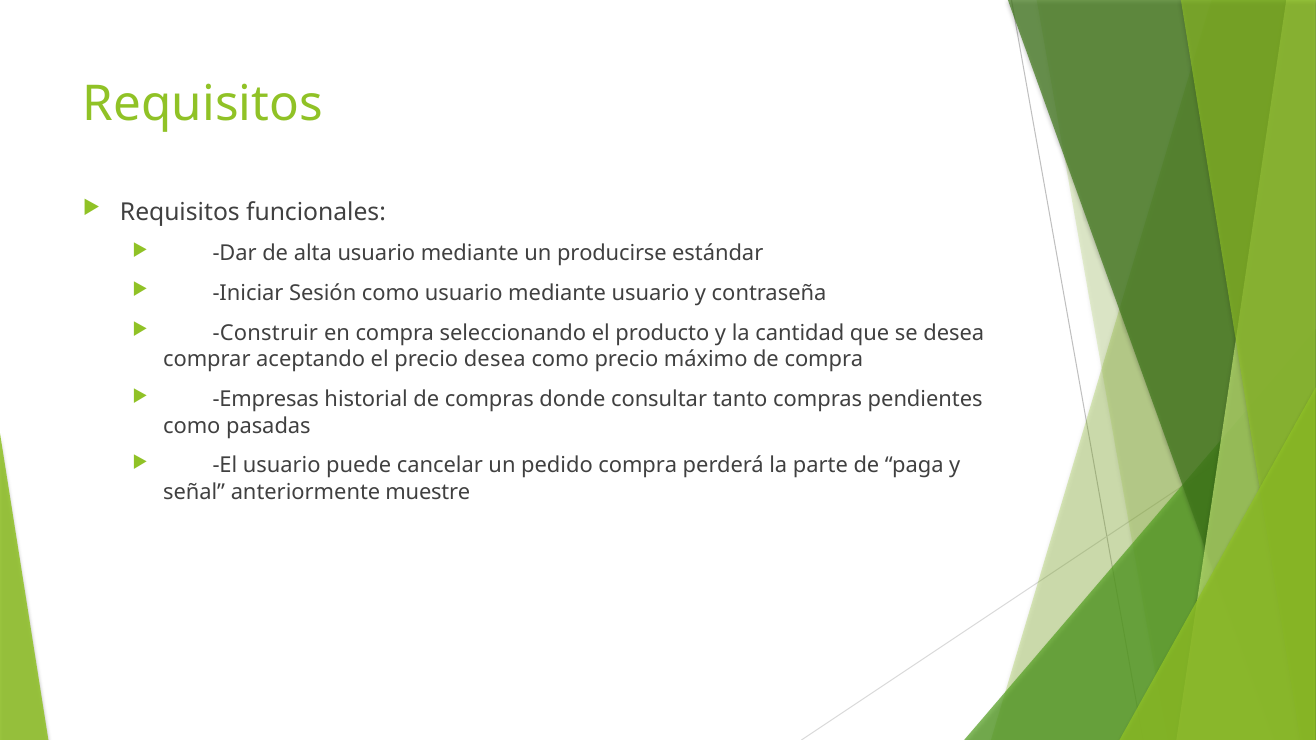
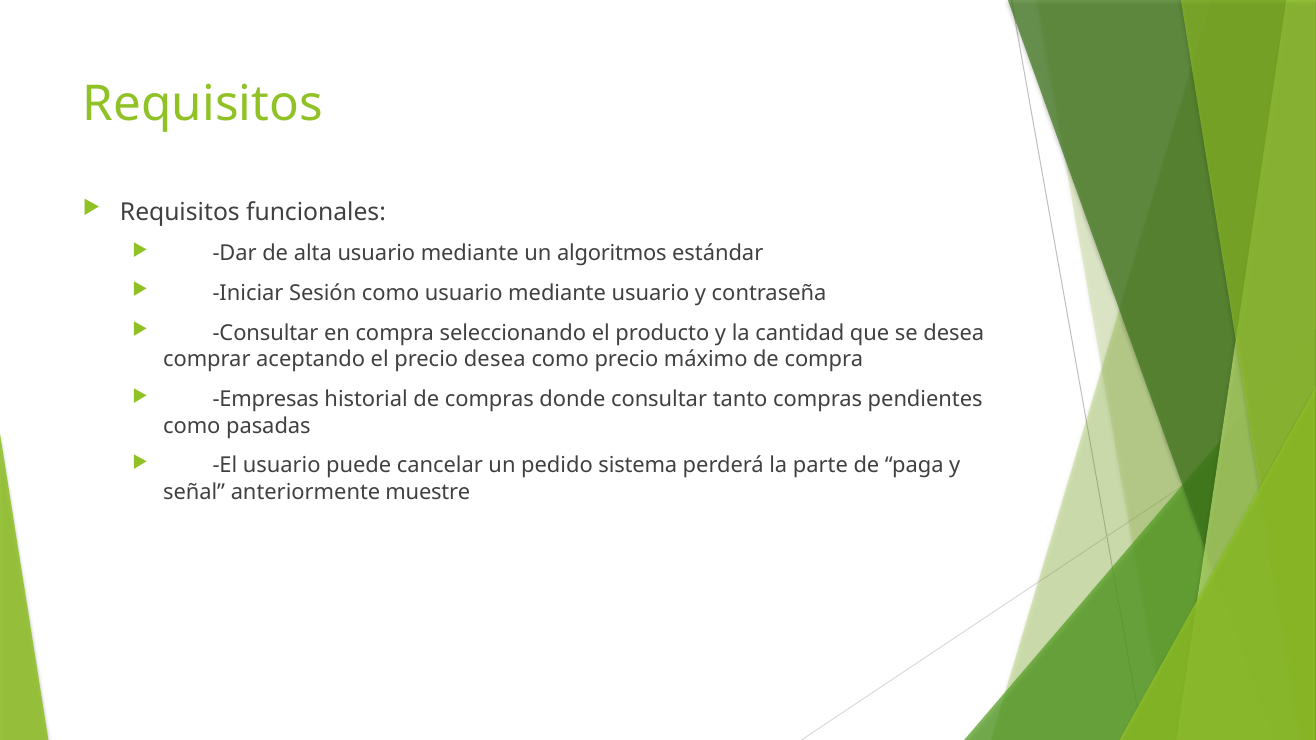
producirse: producirse -> algoritmos
Construir at (265, 333): Construir -> Consultar
pedido compra: compra -> sistema
